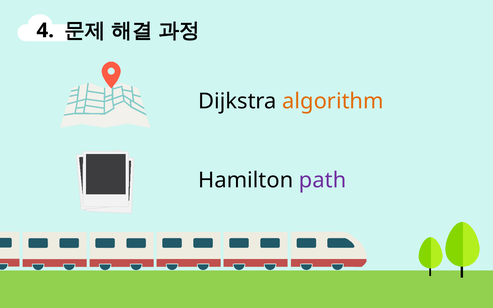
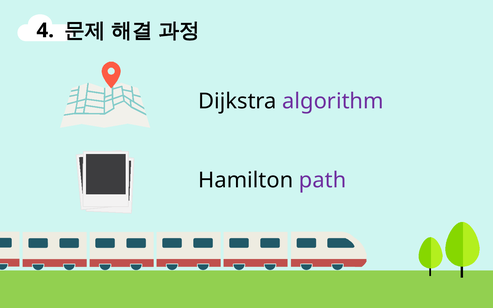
algorithm colour: orange -> purple
